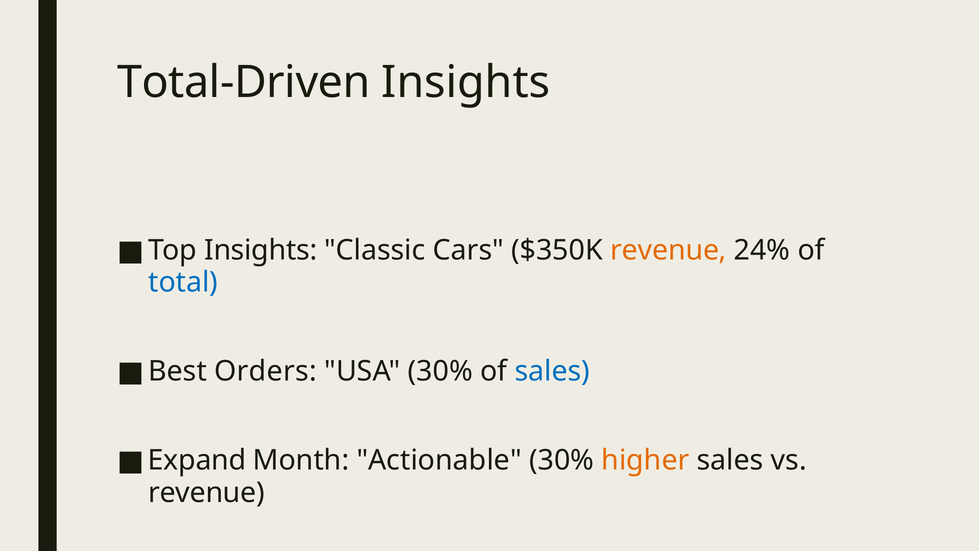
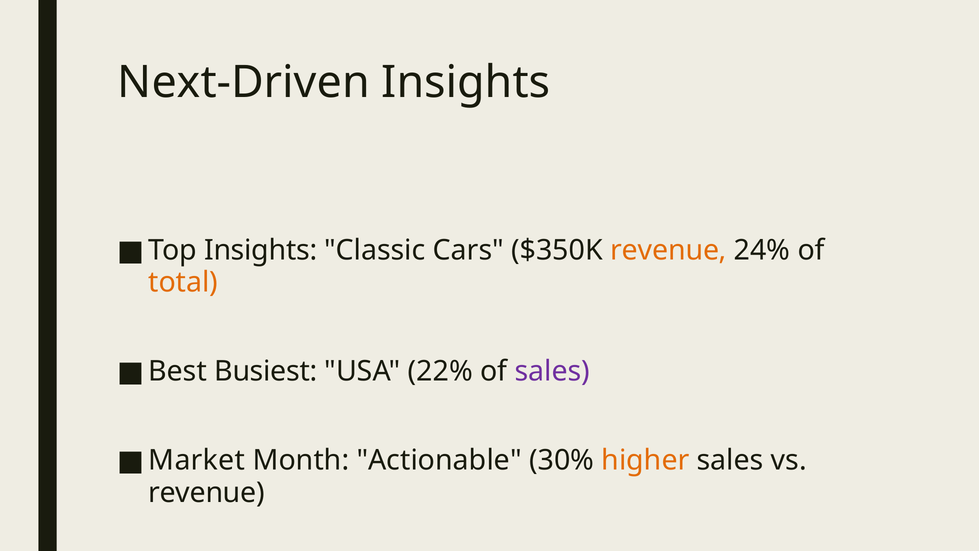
Total-Driven: Total-Driven -> Next-Driven
total colour: blue -> orange
Orders: Orders -> Busiest
USA 30%: 30% -> 22%
sales at (552, 371) colour: blue -> purple
Expand: Expand -> Market
